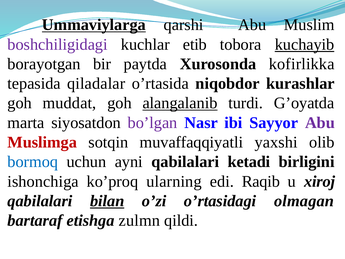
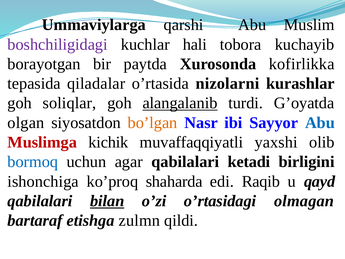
Ummaviylarga underline: present -> none
etib: etib -> hali
kuchayib underline: present -> none
niqobdor: niqobdor -> nizolarni
muddat: muddat -> soliqlar
marta: marta -> olgan
bo’lgan colour: purple -> orange
Abu at (320, 123) colour: purple -> blue
sotqin: sotqin -> kichik
ayni: ayni -> agar
ularning: ularning -> shaharda
xiroj: xiroj -> qayd
